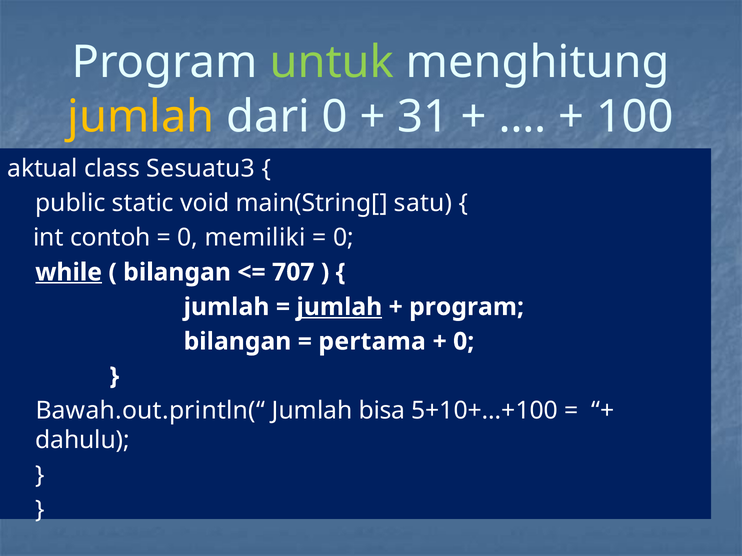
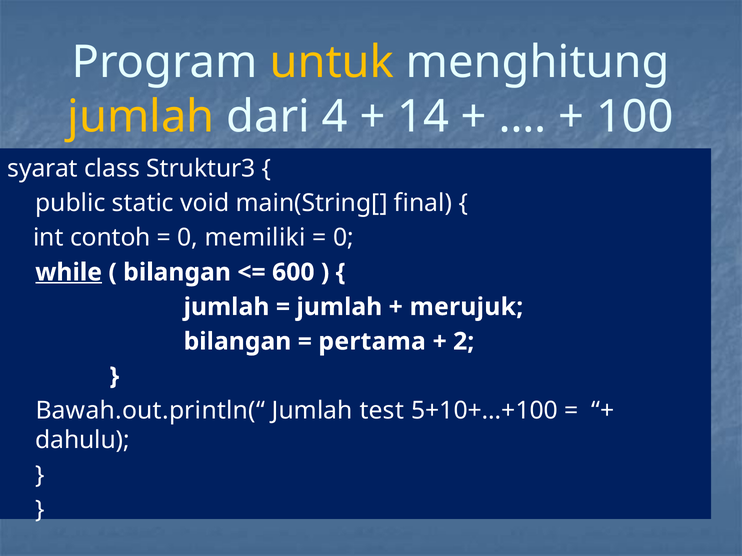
untuk colour: light green -> yellow
dari 0: 0 -> 4
31: 31 -> 14
aktual: aktual -> syarat
Sesuatu3: Sesuatu3 -> Struktur3
satu: satu -> final
707: 707 -> 600
jumlah at (339, 307) underline: present -> none
program at (467, 307): program -> merujuk
0 at (464, 342): 0 -> 2
bisa: bisa -> test
